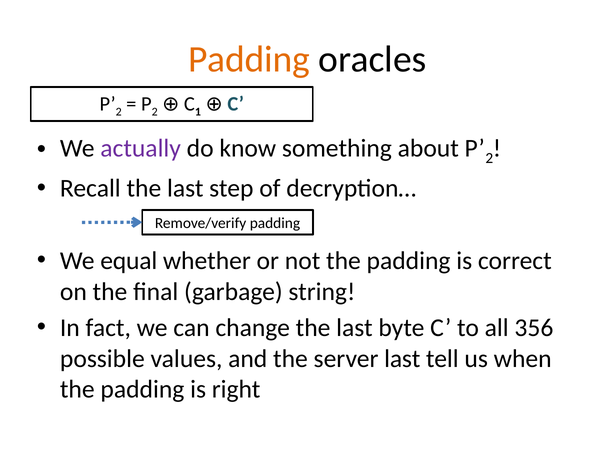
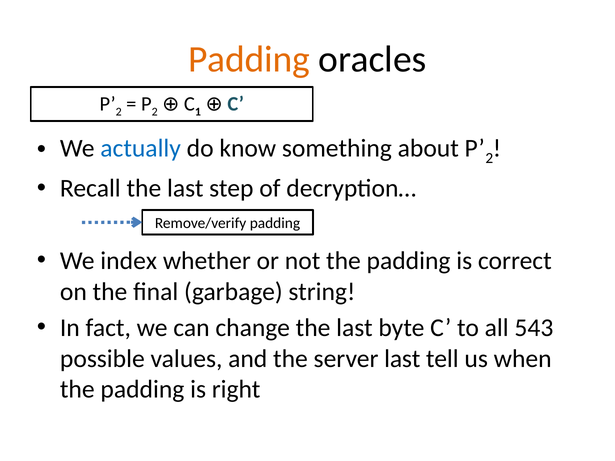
actually colour: purple -> blue
equal: equal -> index
356: 356 -> 543
